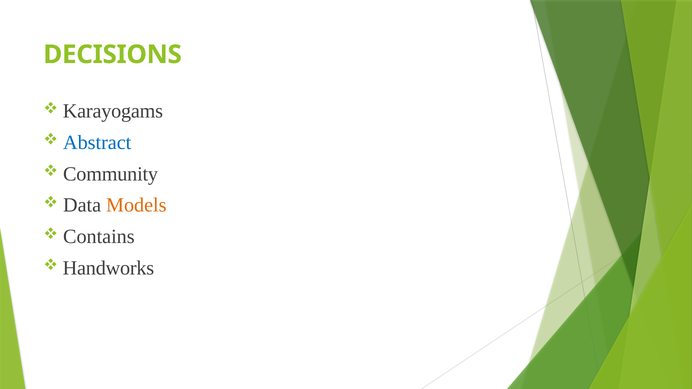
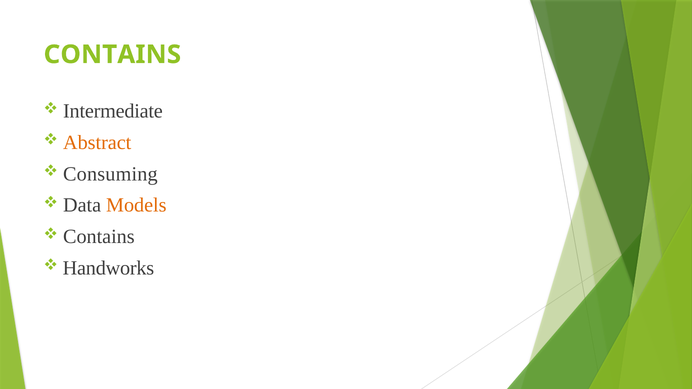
DECISIONS at (113, 55): DECISIONS -> CONTAINS
Karayogams: Karayogams -> Intermediate
Abstract colour: blue -> orange
Community: Community -> Consuming
